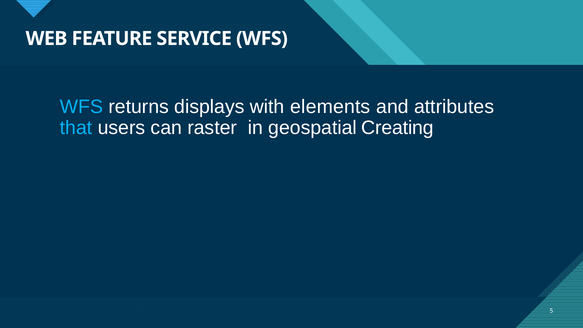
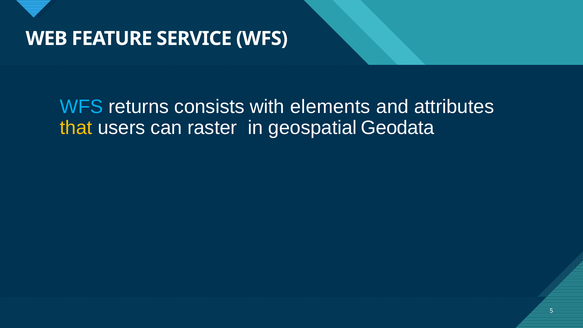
displays: displays -> consists
that colour: light blue -> yellow
Creating: Creating -> Geodata
